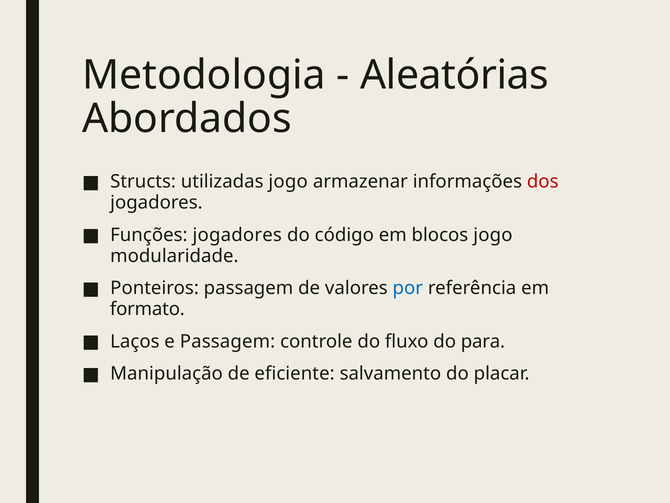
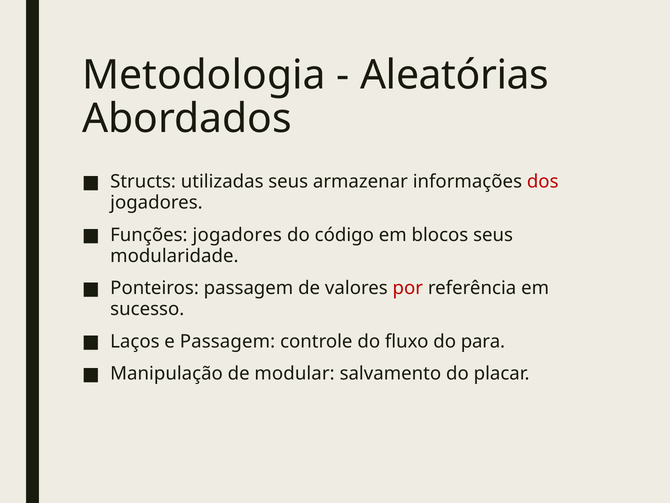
utilizadas jogo: jogo -> seus
blocos jogo: jogo -> seus
por colour: blue -> red
formato: formato -> sucesso
eficiente: eficiente -> modular
